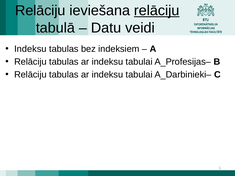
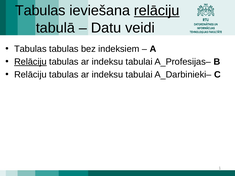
Relāciju at (40, 11): Relāciju -> Tabulas
Indeksu at (30, 49): Indeksu -> Tabulas
Relāciju at (30, 62) underline: none -> present
